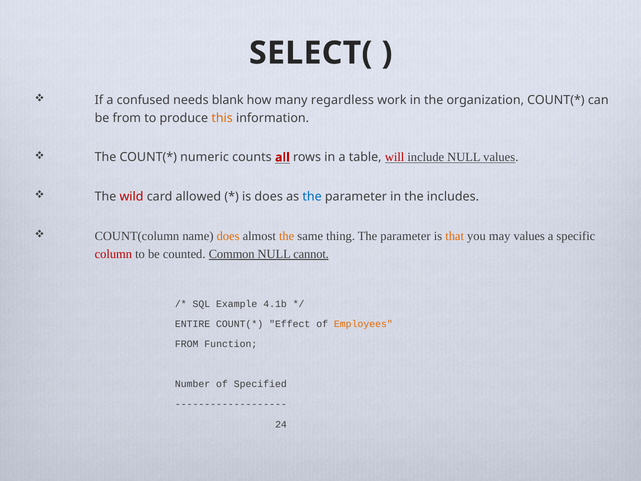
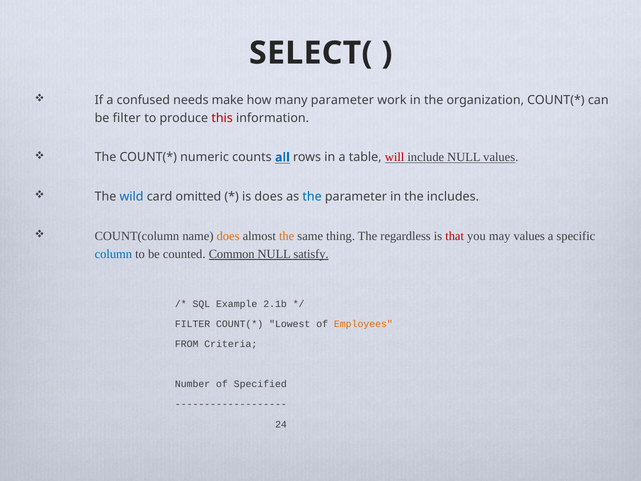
blank: blank -> make
many regardless: regardless -> parameter
be from: from -> filter
this colour: orange -> red
all colour: red -> blue
wild colour: red -> blue
allowed: allowed -> omitted
thing The parameter: parameter -> regardless
that colour: orange -> red
column colour: red -> blue
cannot: cannot -> satisfy
4.1b: 4.1b -> 2.1b
ENTIRE at (193, 324): ENTIRE -> FILTER
Effect: Effect -> Lowest
Function: Function -> Criteria
